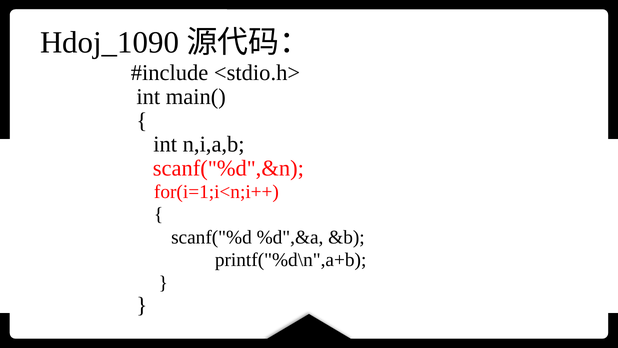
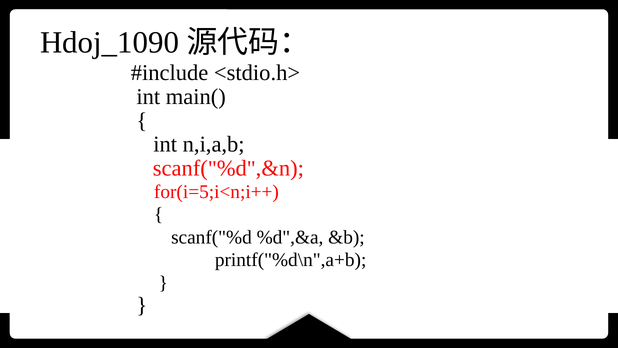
for(i=1;i<n;i++: for(i=1;i<n;i++ -> for(i=5;i<n;i++
